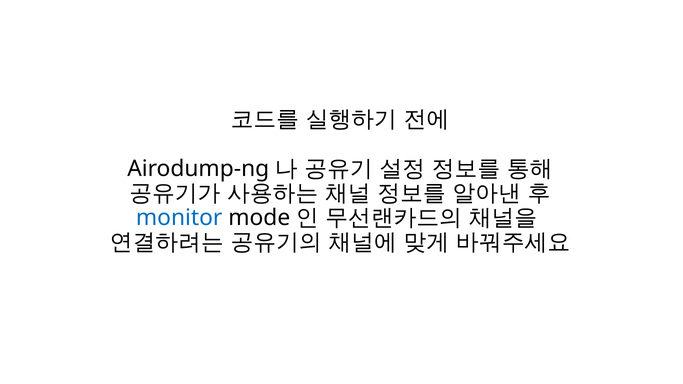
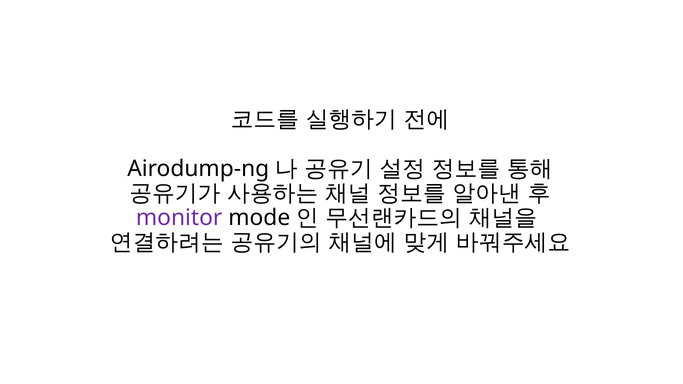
monitor colour: blue -> purple
